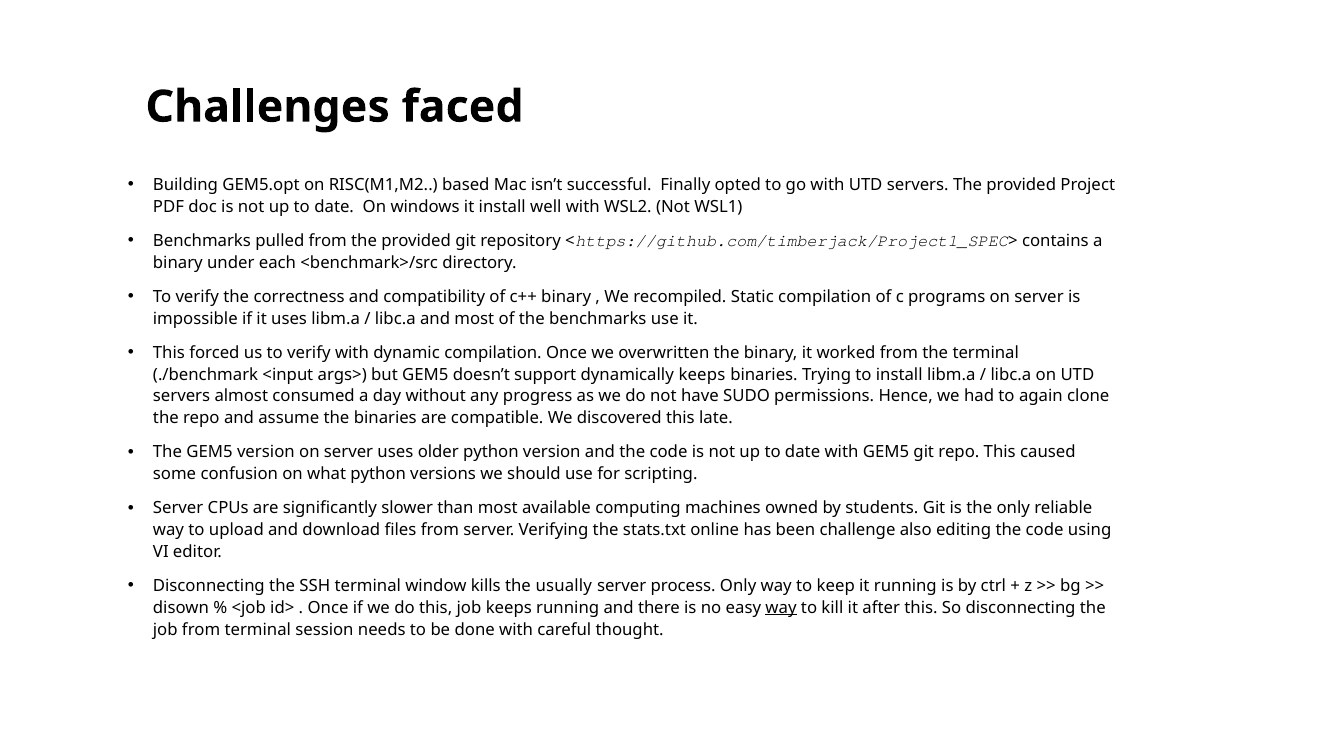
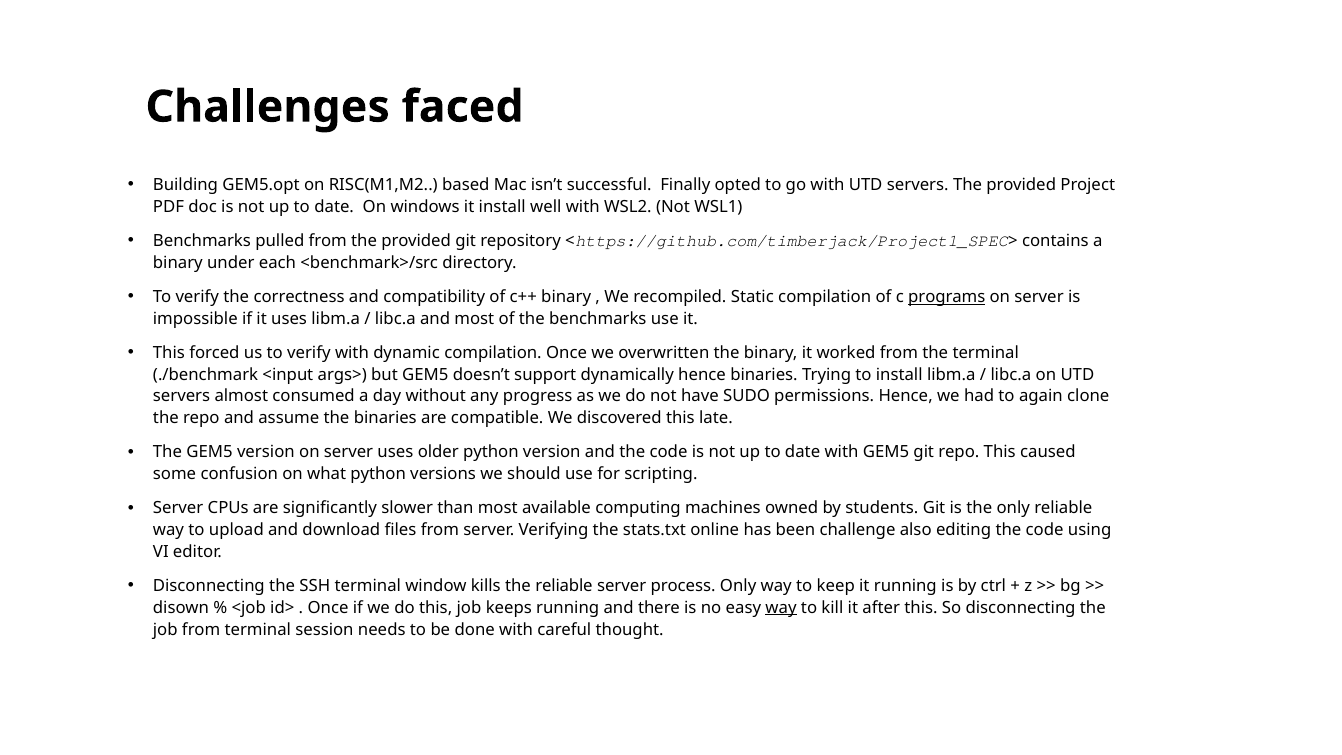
programs underline: none -> present
dynamically keeps: keeps -> hence
the usually: usually -> reliable
